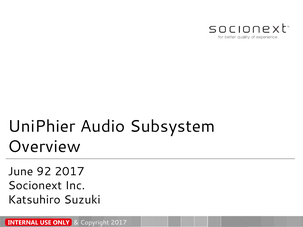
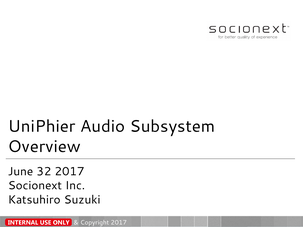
92: 92 -> 32
